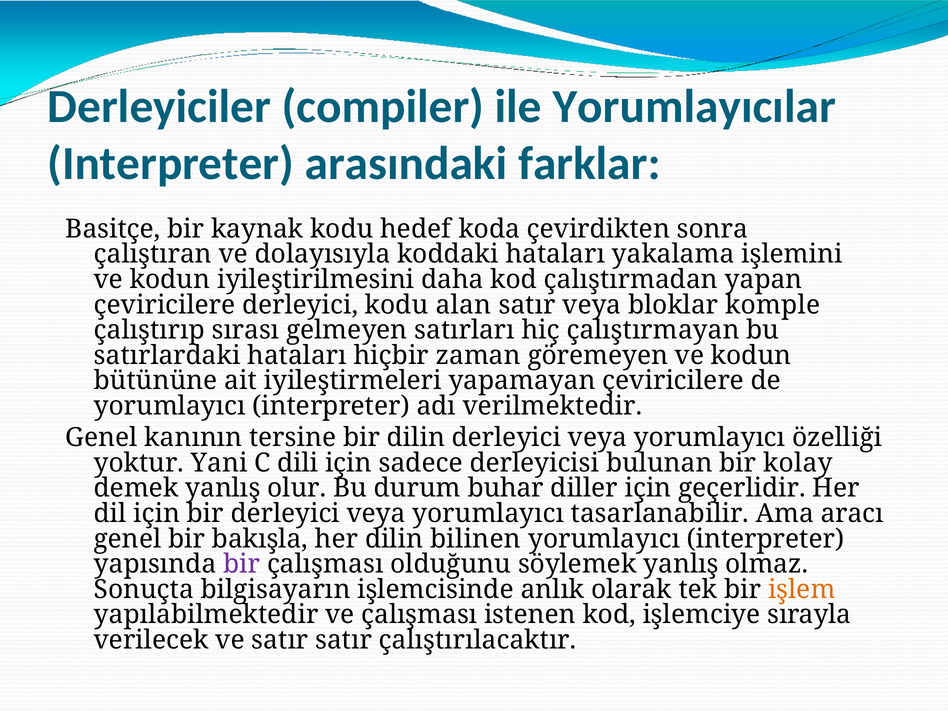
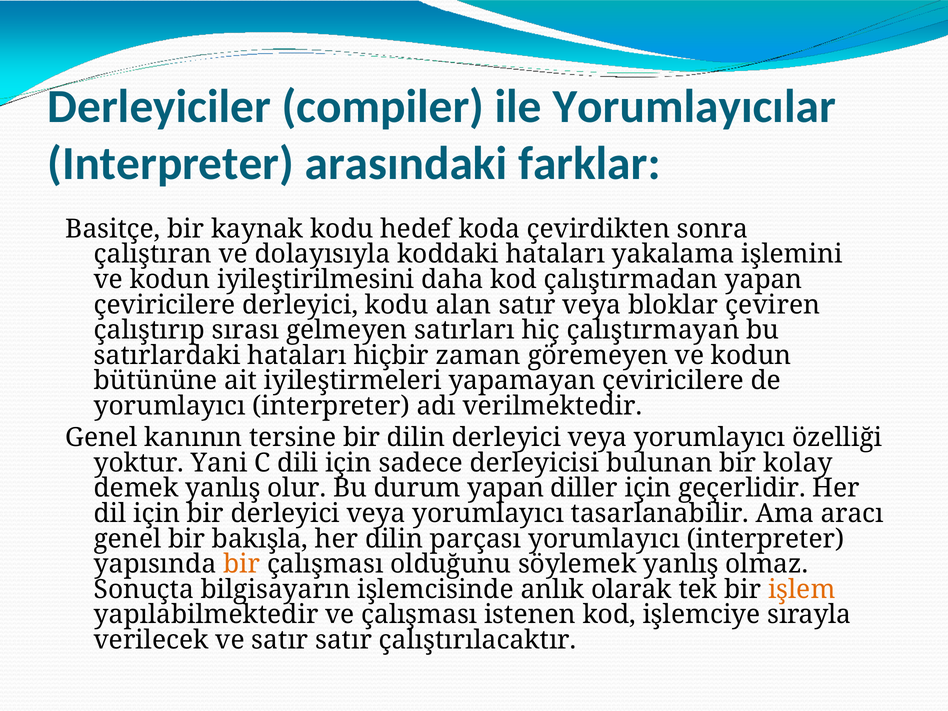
komple: komple -> çeviren
durum buhar: buhar -> yapan
bilinen: bilinen -> parçası
bir at (242, 564) colour: purple -> orange
